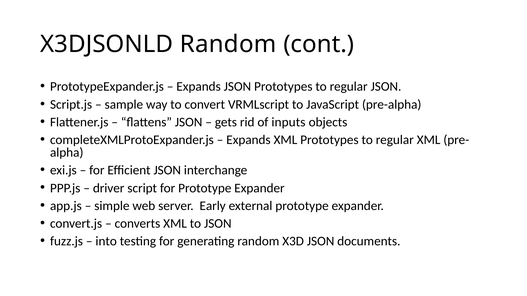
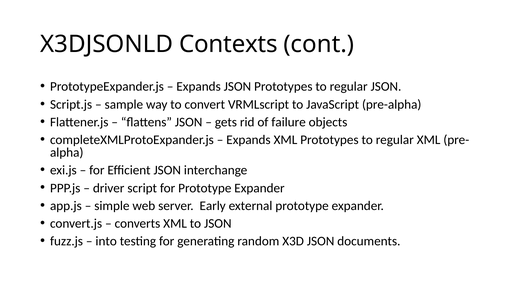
X3DJSONLD Random: Random -> Contexts
inputs: inputs -> failure
